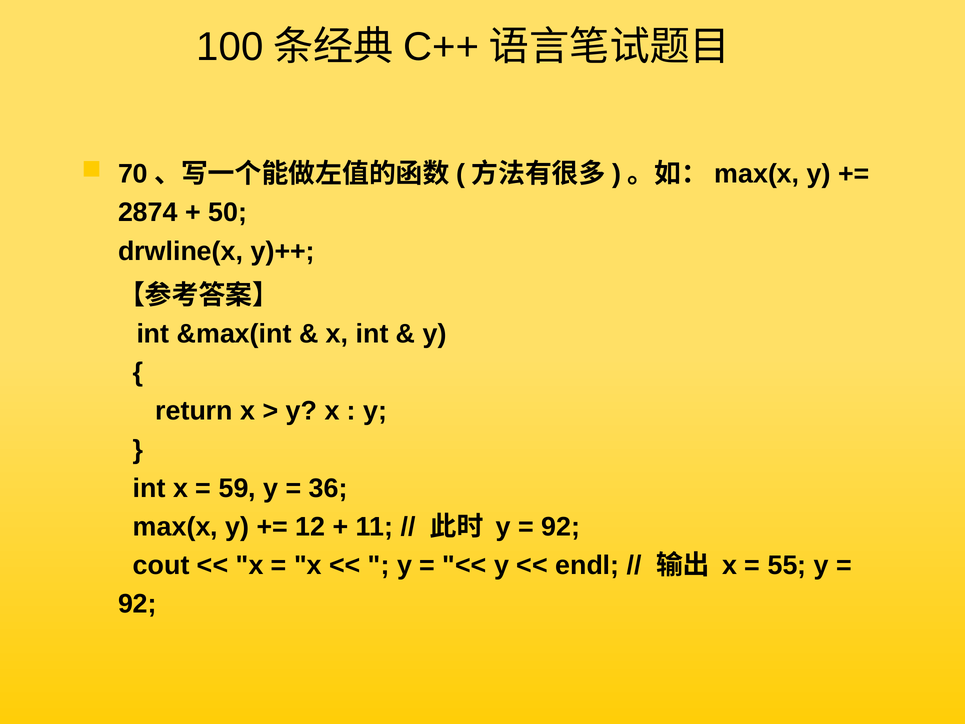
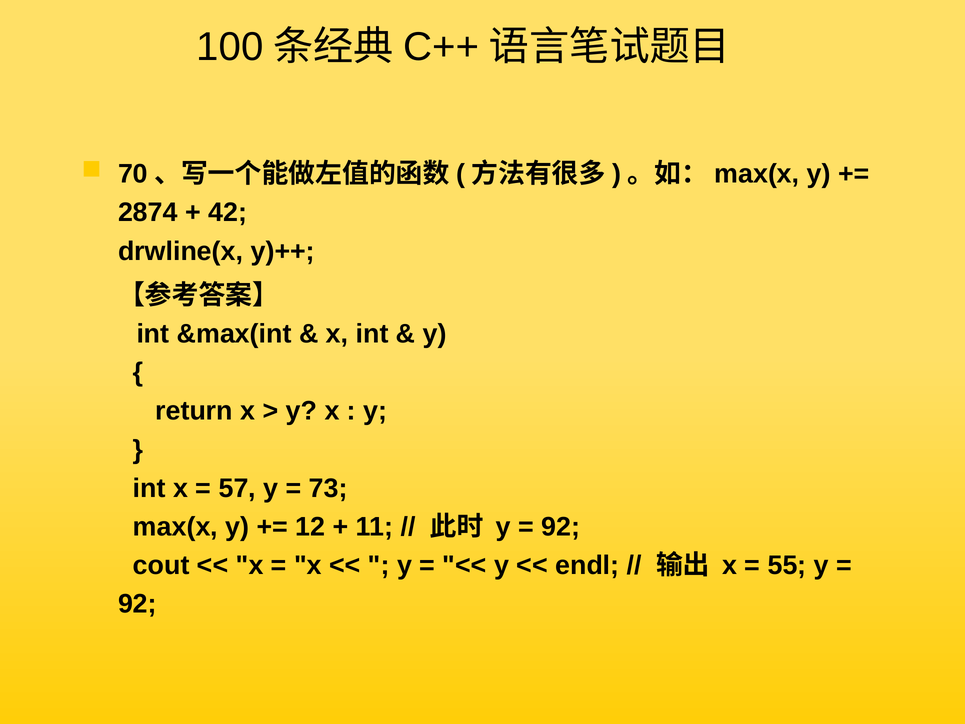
50: 50 -> 42
59: 59 -> 57
36: 36 -> 73
